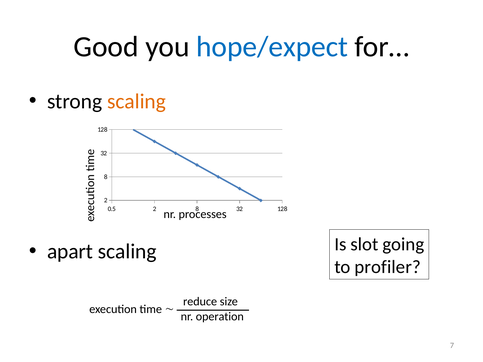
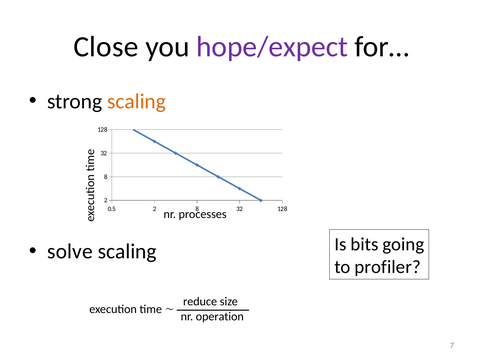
Good: Good -> Close
hope/expect colour: blue -> purple
slot: slot -> bits
apart: apart -> solve
